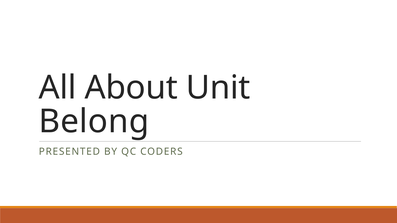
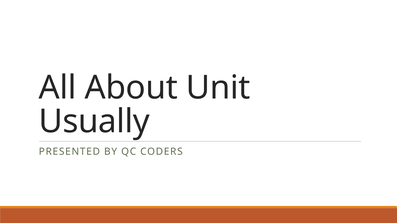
Belong: Belong -> Usually
